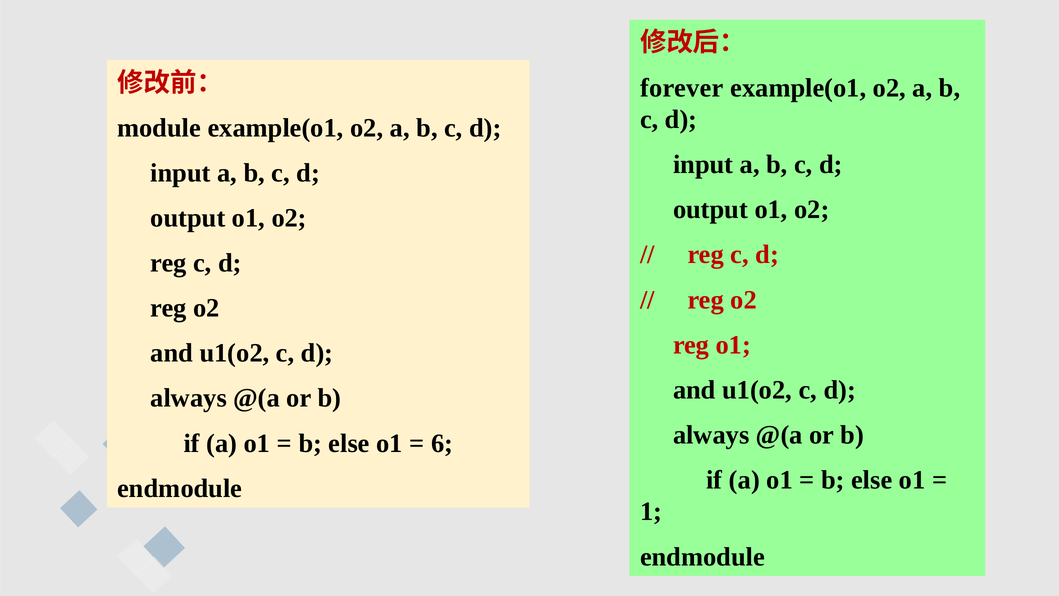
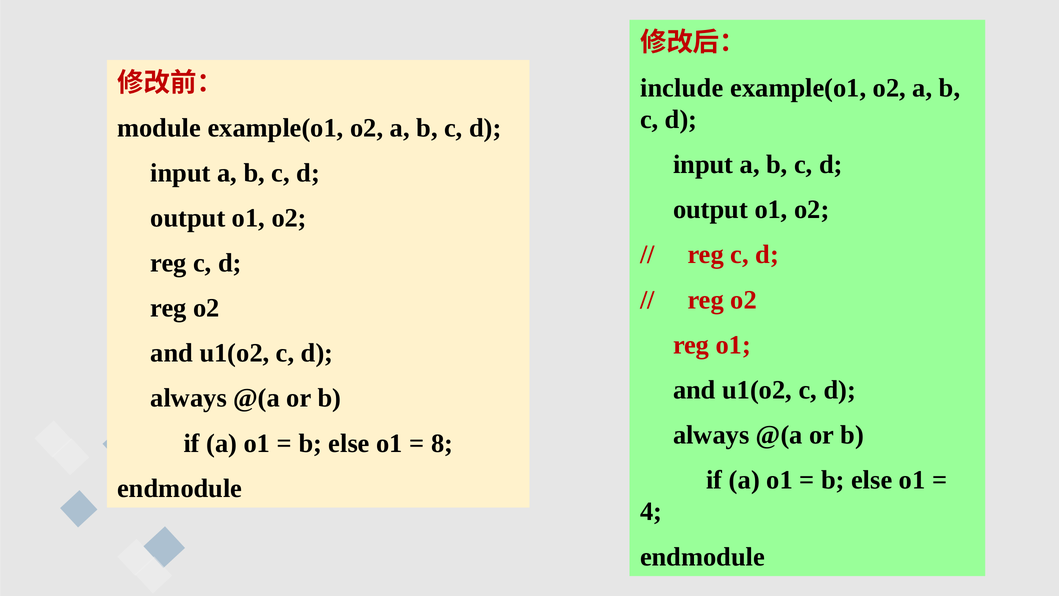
forever: forever -> include
6: 6 -> 8
1: 1 -> 4
